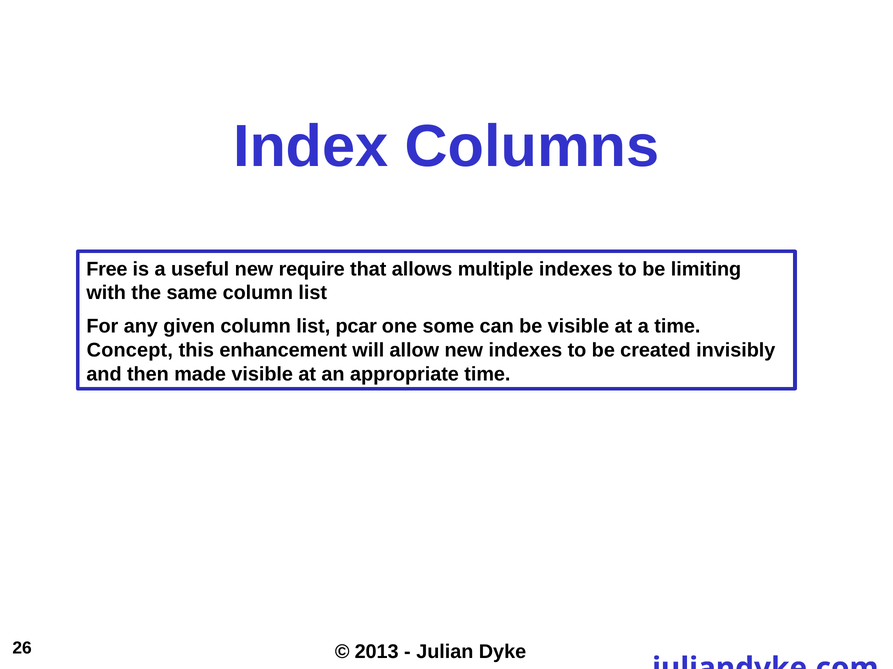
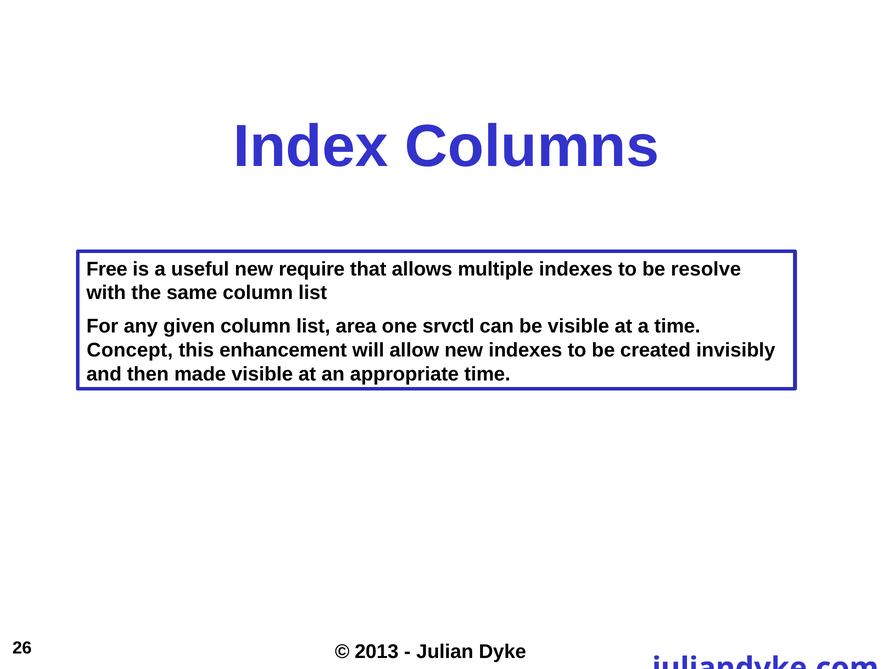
limiting: limiting -> resolve
pcar: pcar -> area
some: some -> srvctl
